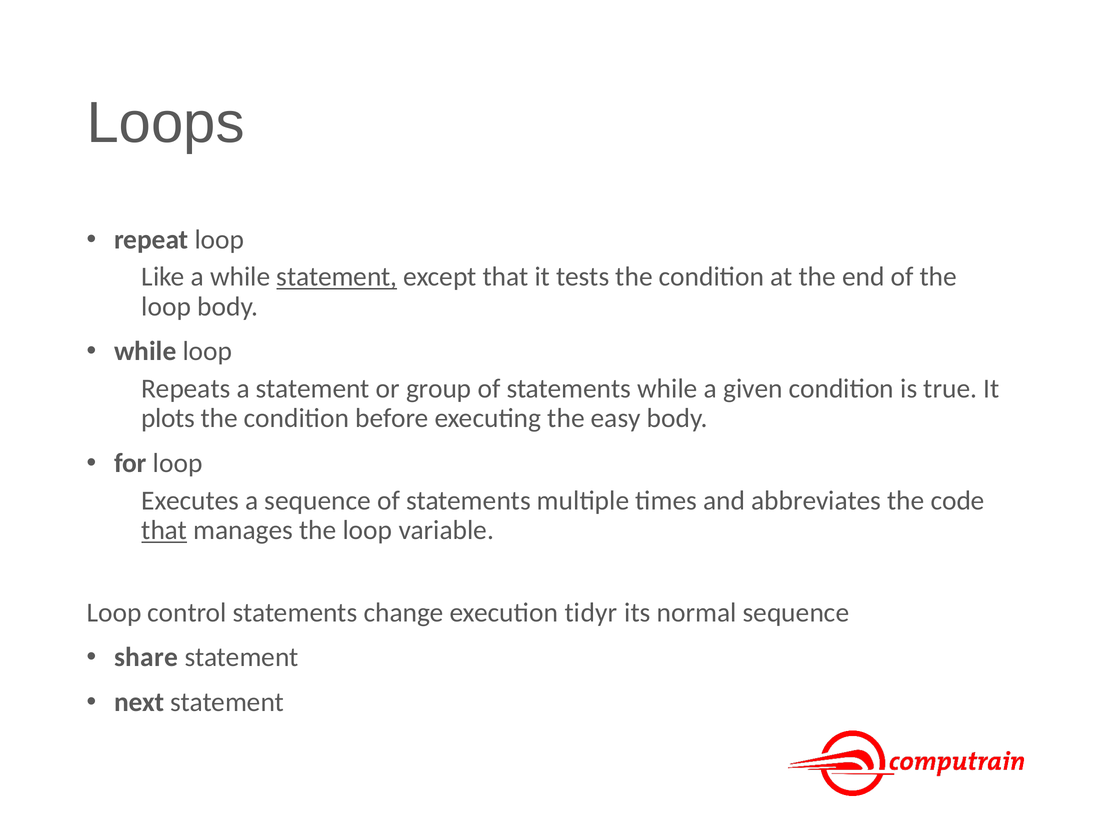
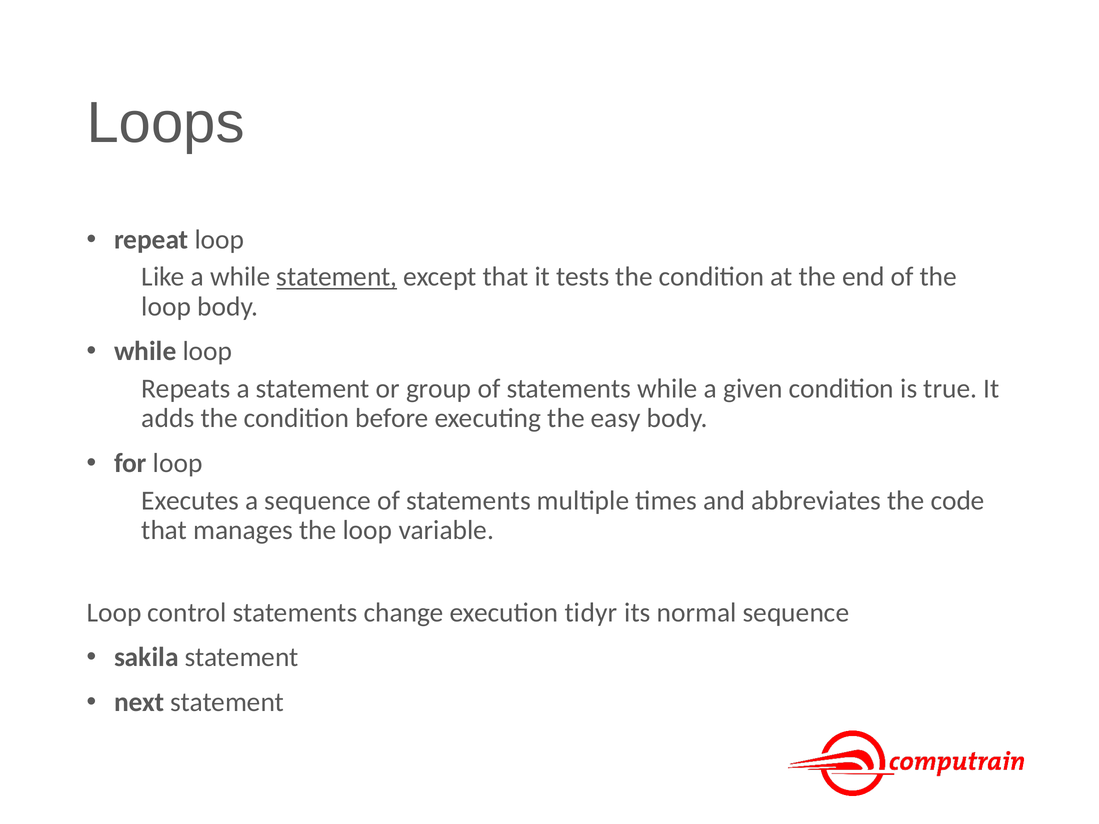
plots: plots -> adds
that at (164, 530) underline: present -> none
share: share -> sakila
